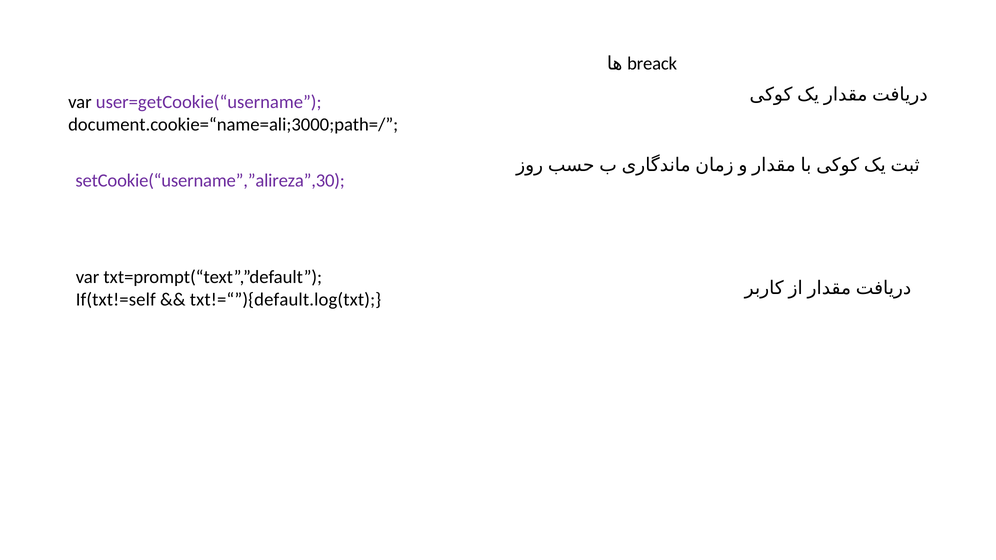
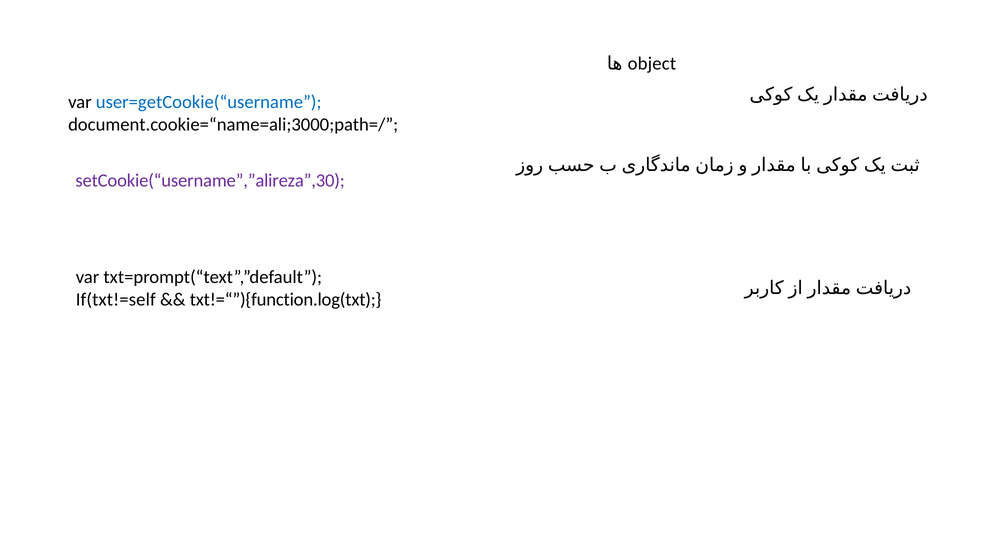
breack: breack -> object
user=getCookie(“username colour: purple -> blue
txt!=“”){default.log(txt: txt!=“”){default.log(txt -> txt!=“”){function.log(txt
